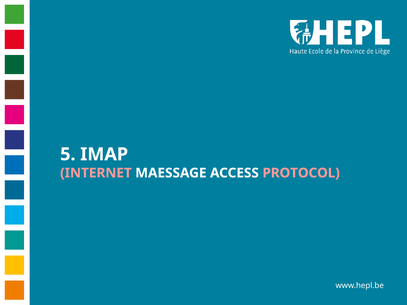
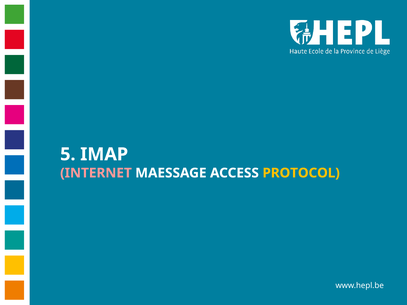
PROTOCOL colour: pink -> yellow
